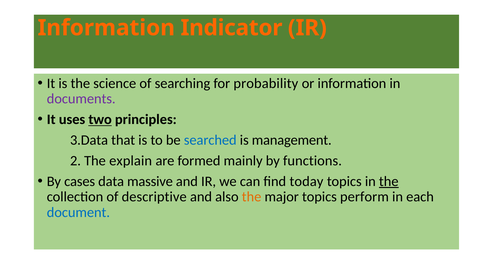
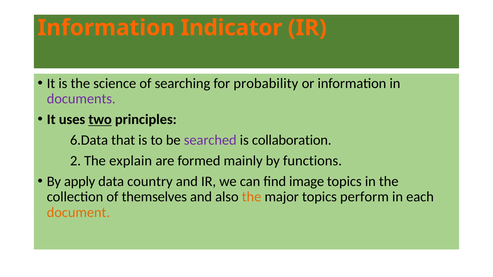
3.Data: 3.Data -> 6.Data
searched colour: blue -> purple
management: management -> collaboration
cases: cases -> apply
massive: massive -> country
today: today -> image
the at (389, 182) underline: present -> none
descriptive: descriptive -> themselves
document colour: blue -> orange
